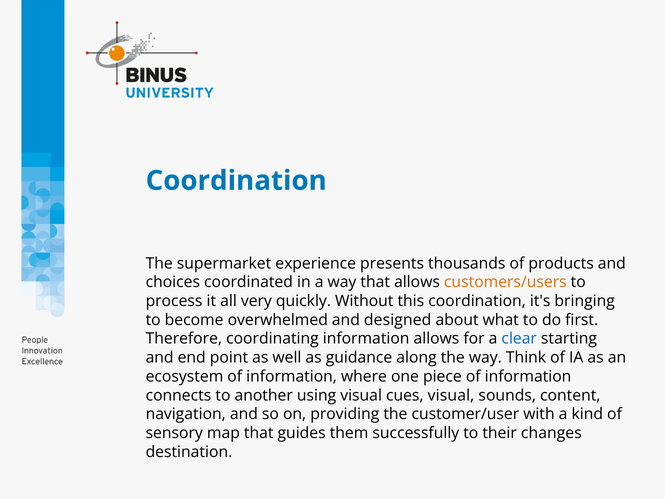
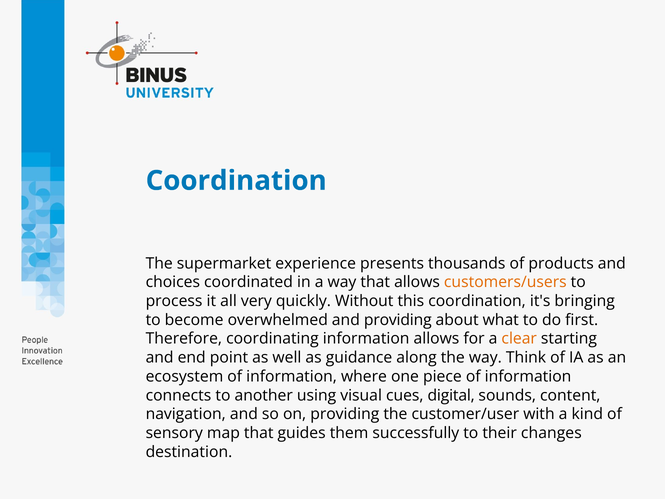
and designed: designed -> providing
clear colour: blue -> orange
cues visual: visual -> digital
